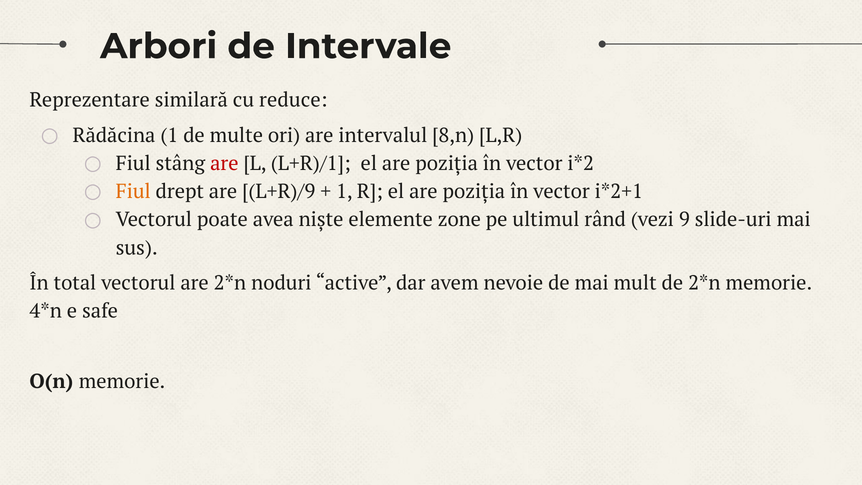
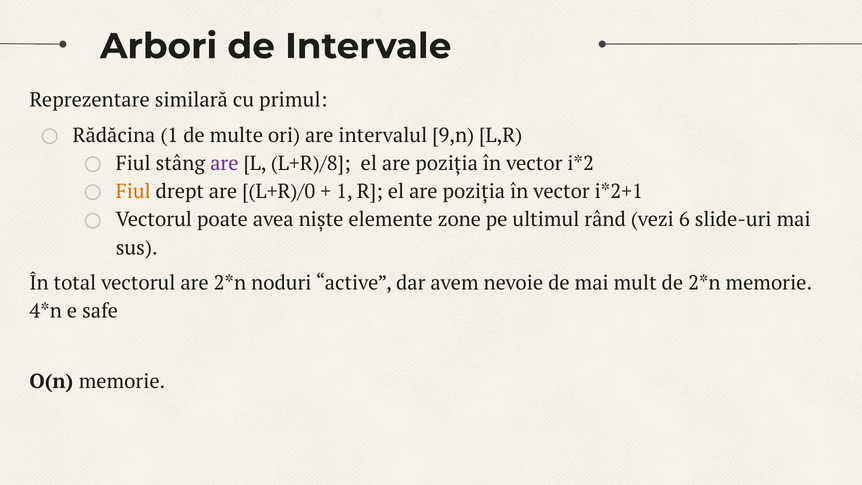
reduce: reduce -> primul
8,n: 8,n -> 9,n
are at (224, 164) colour: red -> purple
L+R)/1: L+R)/1 -> L+R)/8
L+R)/9: L+R)/9 -> L+R)/0
9: 9 -> 6
